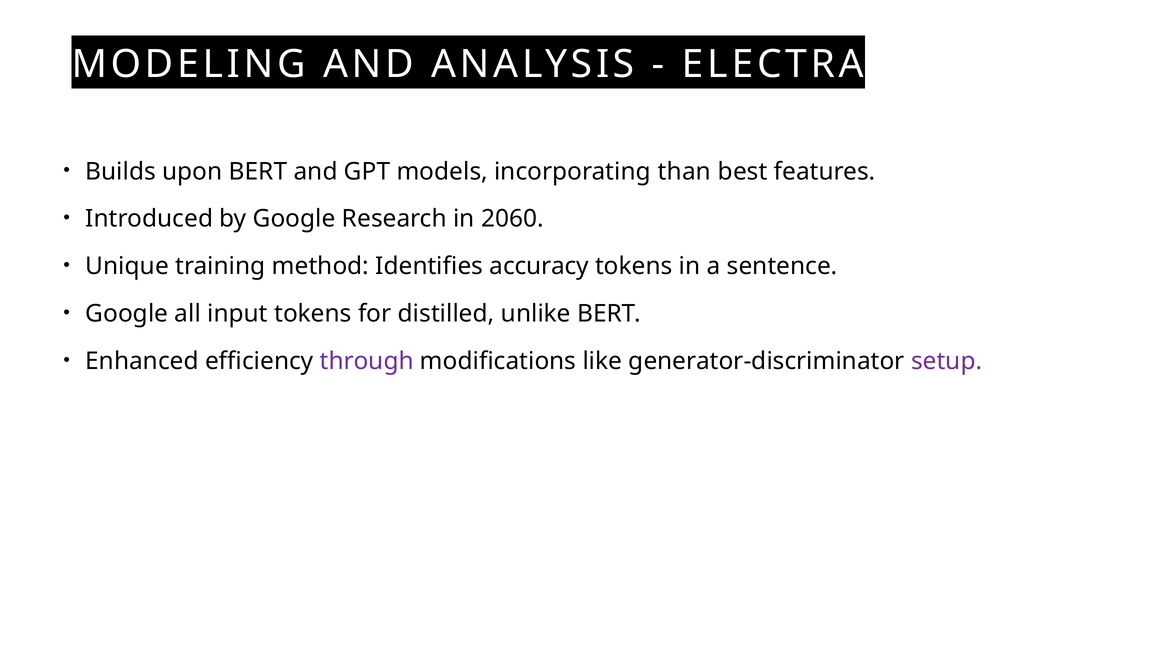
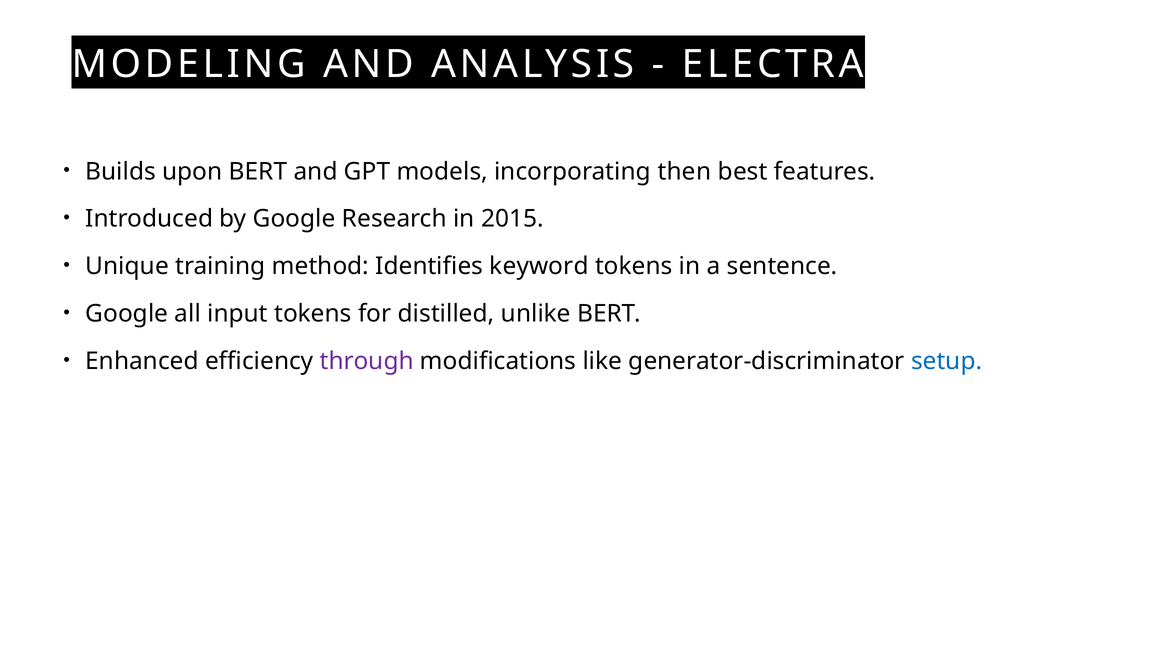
than: than -> then
2060: 2060 -> 2015
accuracy: accuracy -> keyword
setup colour: purple -> blue
